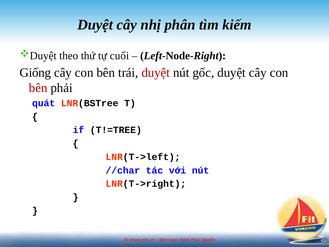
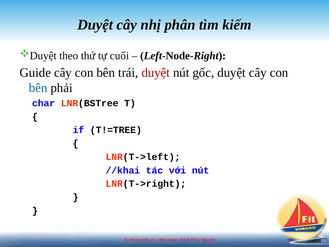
Giống: Giống -> Guide
bên at (38, 88) colour: red -> blue
quát: quát -> char
//char: //char -> //khai
